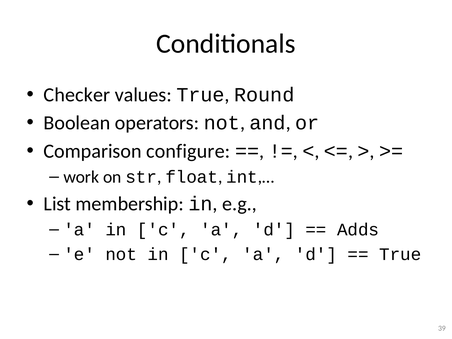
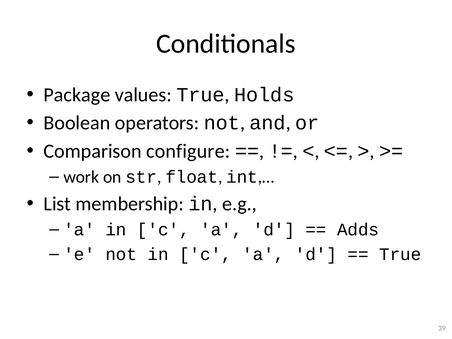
Checker: Checker -> Package
Round: Round -> Holds
